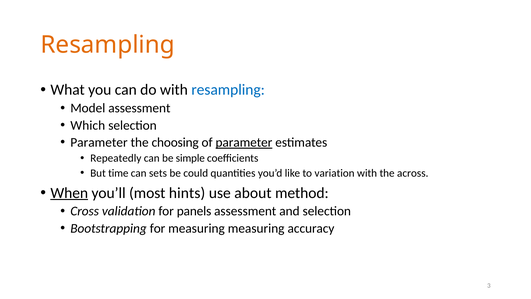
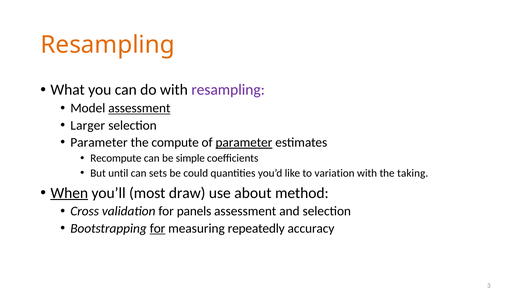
resampling at (228, 90) colour: blue -> purple
assessment at (139, 108) underline: none -> present
Which: Which -> Larger
choosing: choosing -> compute
Repeatedly: Repeatedly -> Recompute
time: time -> until
across: across -> taking
hints: hints -> draw
for at (158, 228) underline: none -> present
measuring measuring: measuring -> repeatedly
